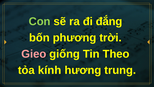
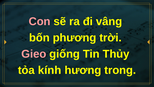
Con colour: light green -> pink
đắng: đắng -> vâng
Theo: Theo -> Thủy
trung: trung -> trong
